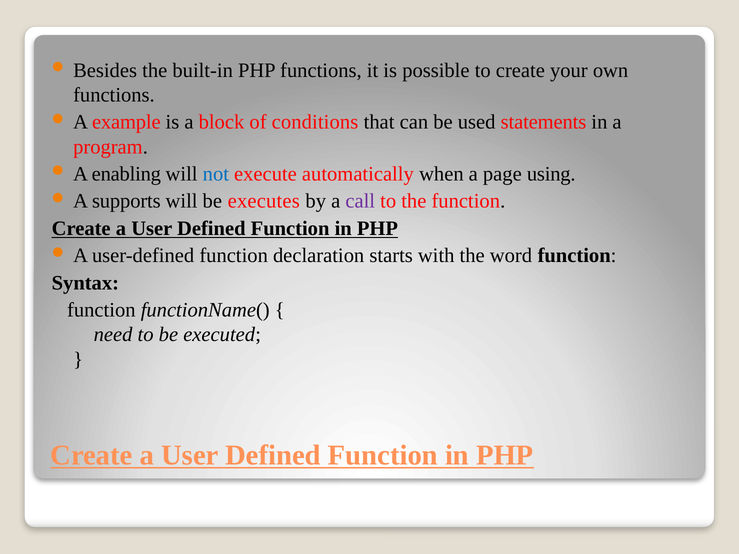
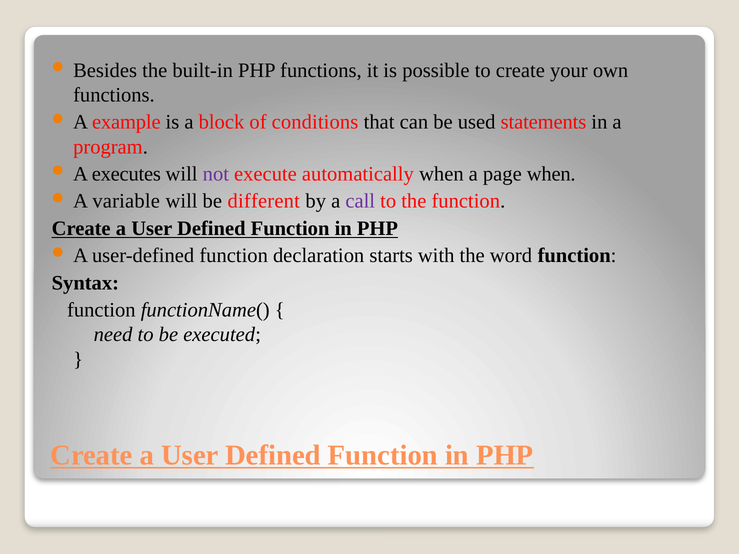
enabling: enabling -> executes
not colour: blue -> purple
page using: using -> when
supports: supports -> variable
executes: executes -> different
